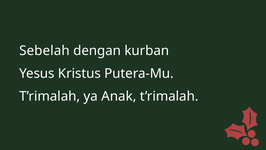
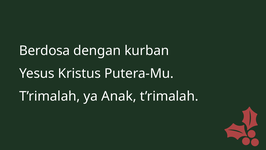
Sebelah: Sebelah -> Berdosa
